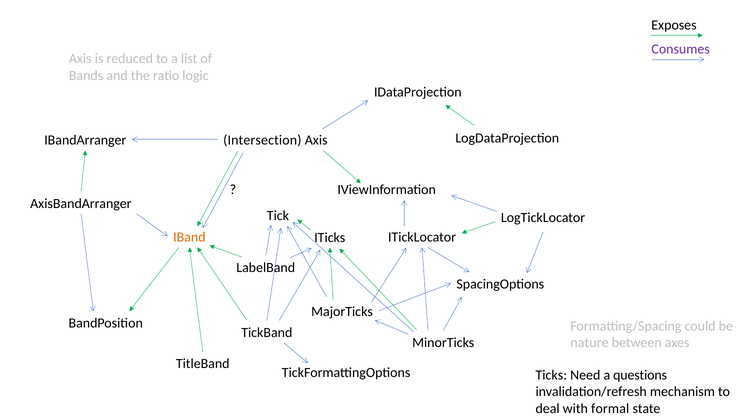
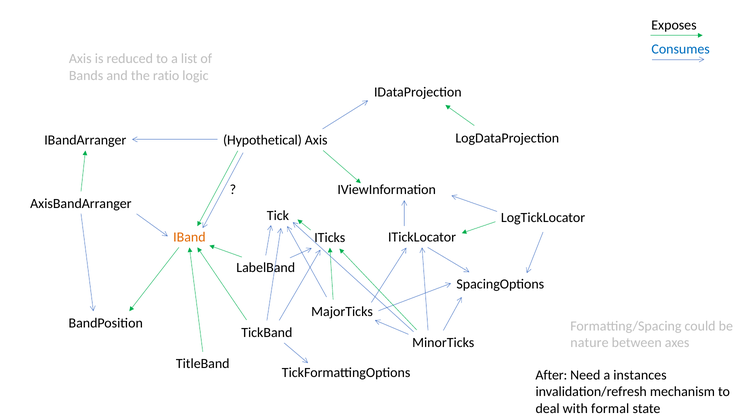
Consumes colour: purple -> blue
Intersection: Intersection -> Hypothetical
Ticks: Ticks -> After
questions: questions -> instances
